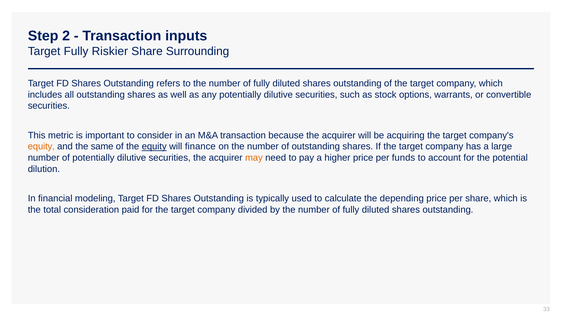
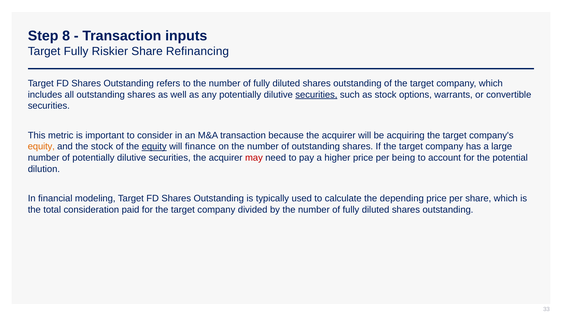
2: 2 -> 8
Surrounding: Surrounding -> Refinancing
securities at (316, 95) underline: none -> present
the same: same -> stock
may colour: orange -> red
funds: funds -> being
